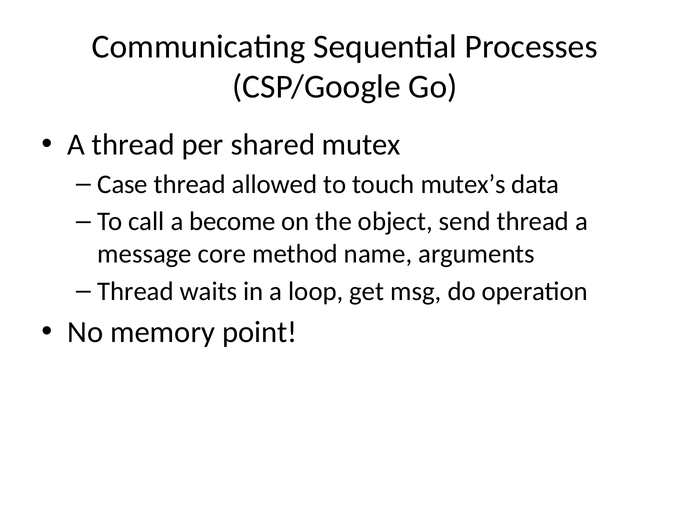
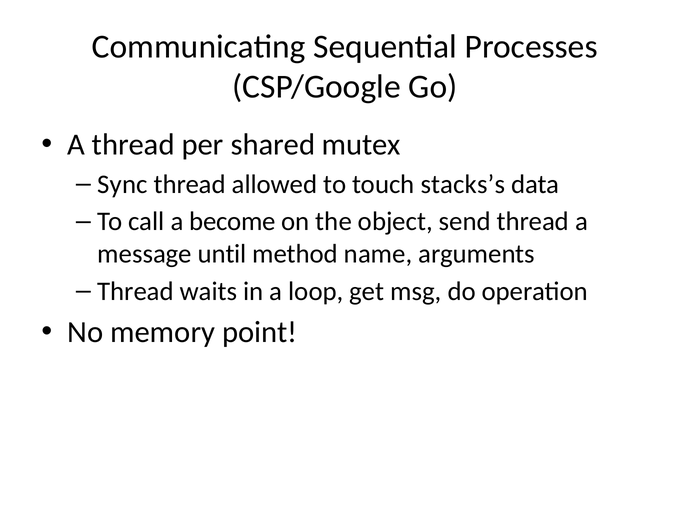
Case: Case -> Sync
mutex’s: mutex’s -> stacks’s
core: core -> until
